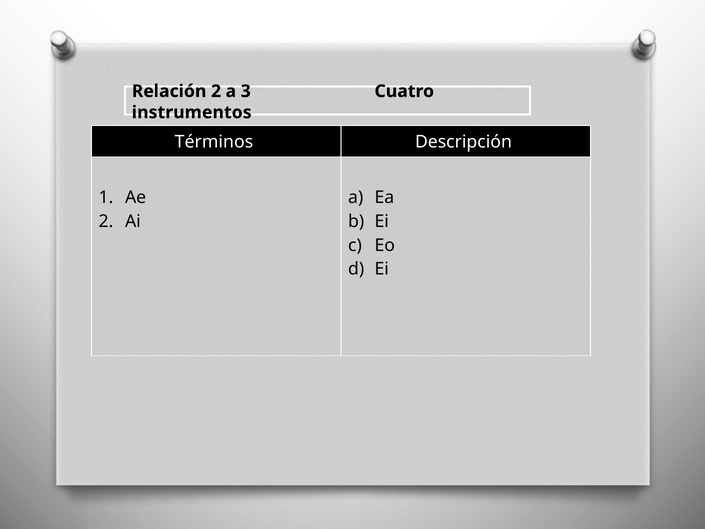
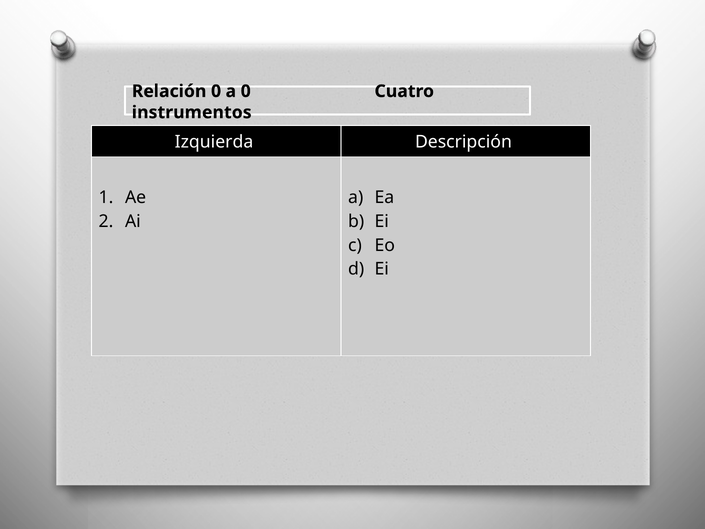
Relación 2: 2 -> 0
a 3: 3 -> 0
Términos: Términos -> Izquierda
